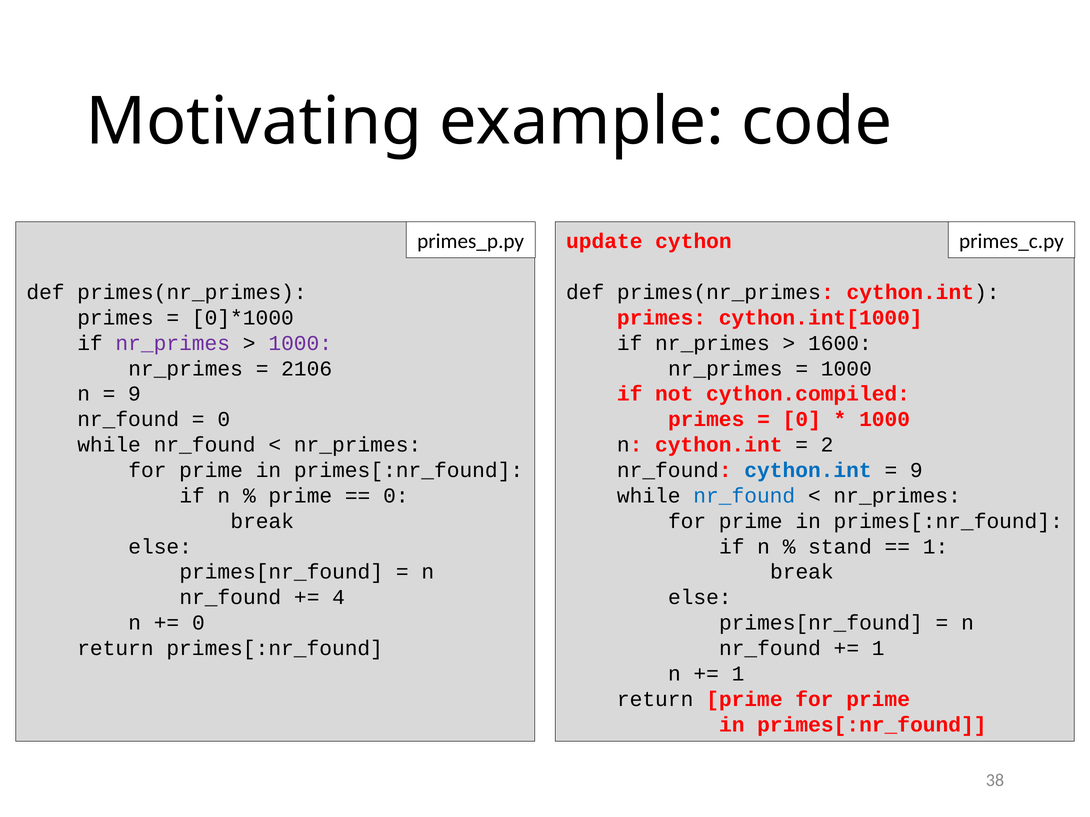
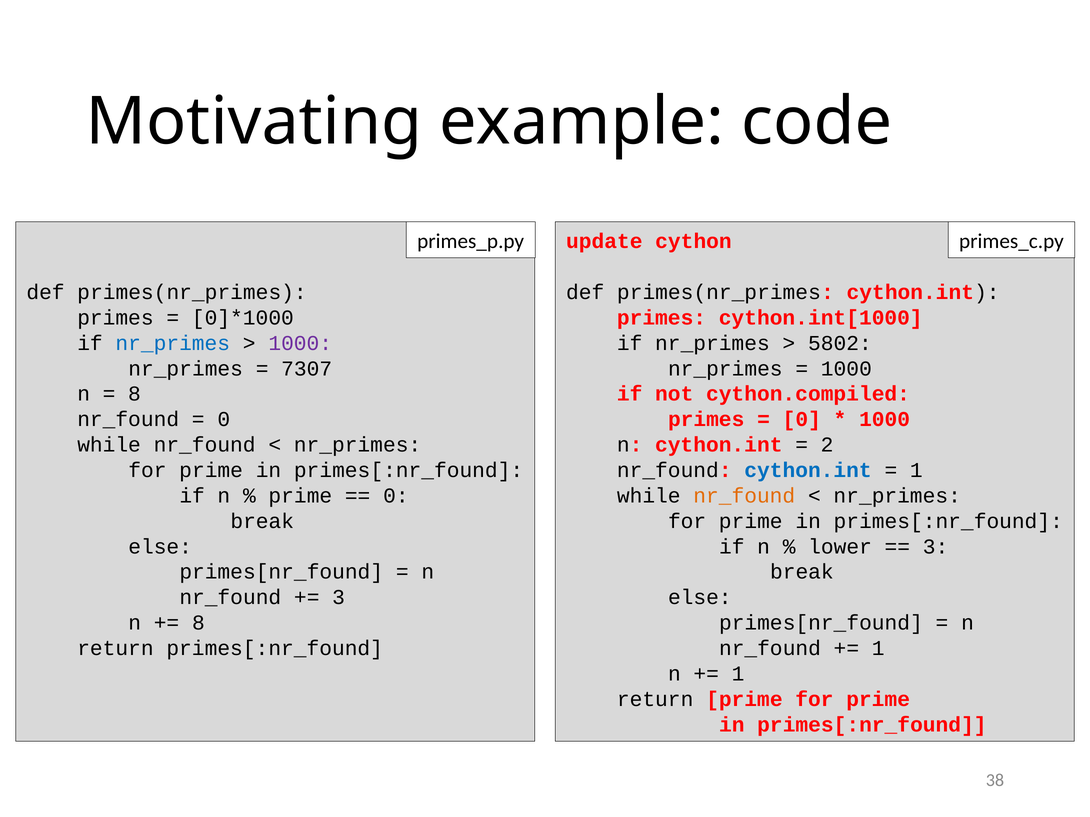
nr_primes at (173, 343) colour: purple -> blue
1600: 1600 -> 5802
2106: 2106 -> 7307
9 at (134, 394): 9 -> 8
9 at (916, 471): 9 -> 1
nr_found at (744, 496) colour: blue -> orange
stand: stand -> lower
1 at (936, 547): 1 -> 3
4 at (339, 598): 4 -> 3
0 at (198, 623): 0 -> 8
